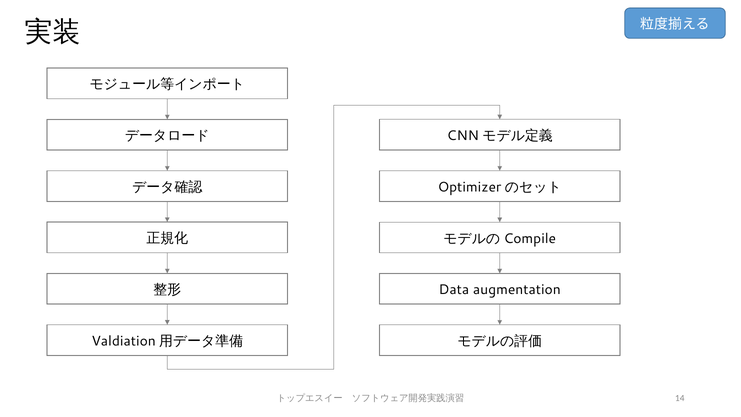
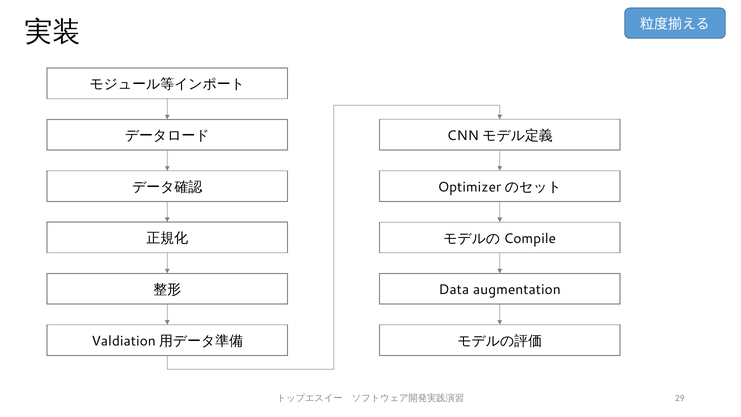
14: 14 -> 29
